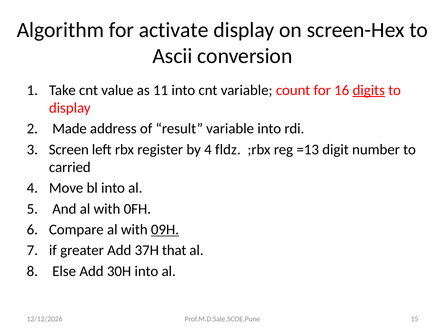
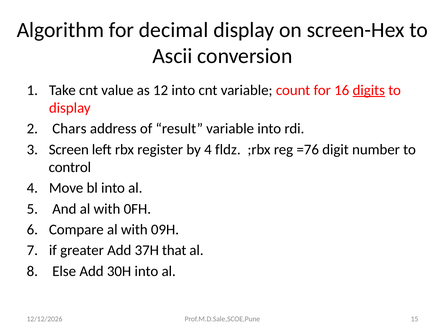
activate: activate -> decimal
11: 11 -> 12
Made: Made -> Chars
=13: =13 -> =76
carried: carried -> control
09H underline: present -> none
